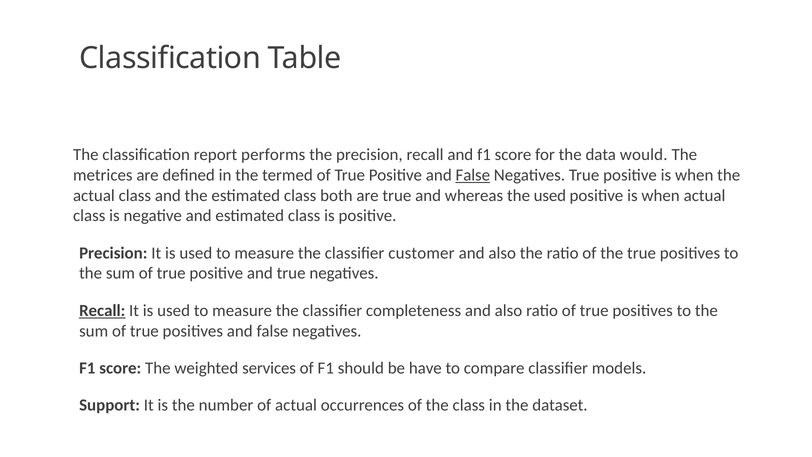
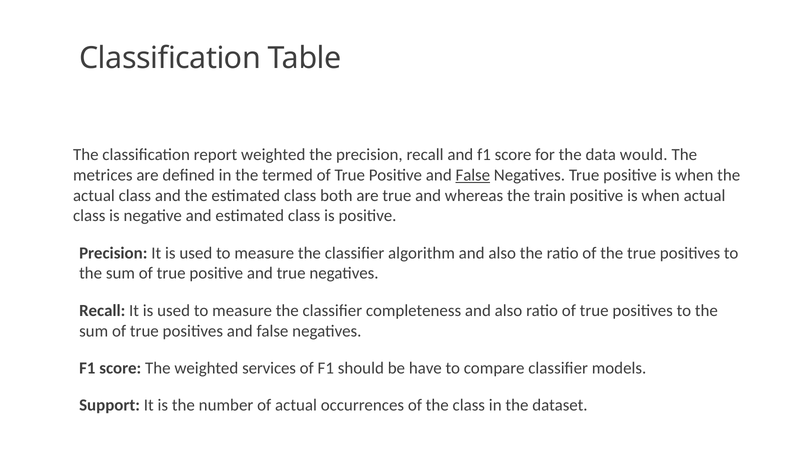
report performs: performs -> weighted
the used: used -> train
customer: customer -> algorithm
Recall at (102, 310) underline: present -> none
